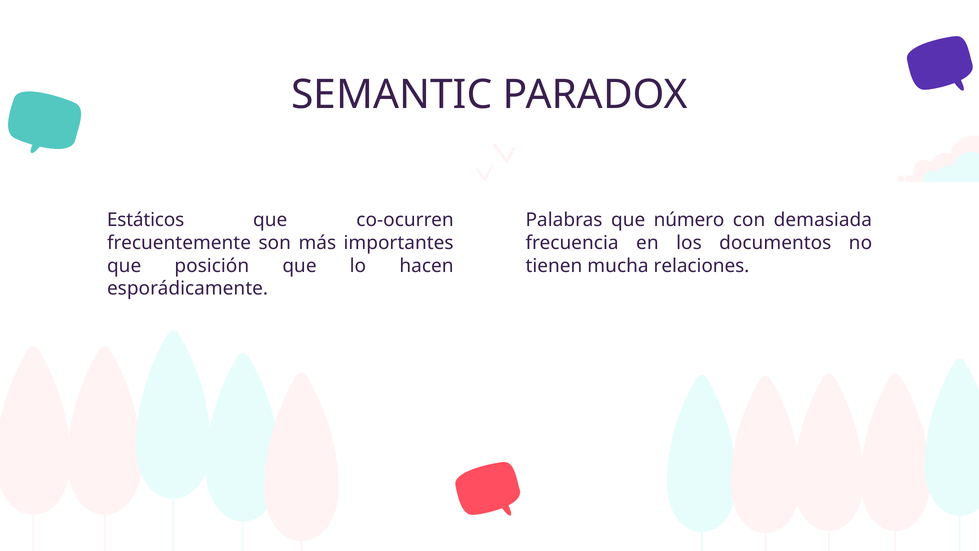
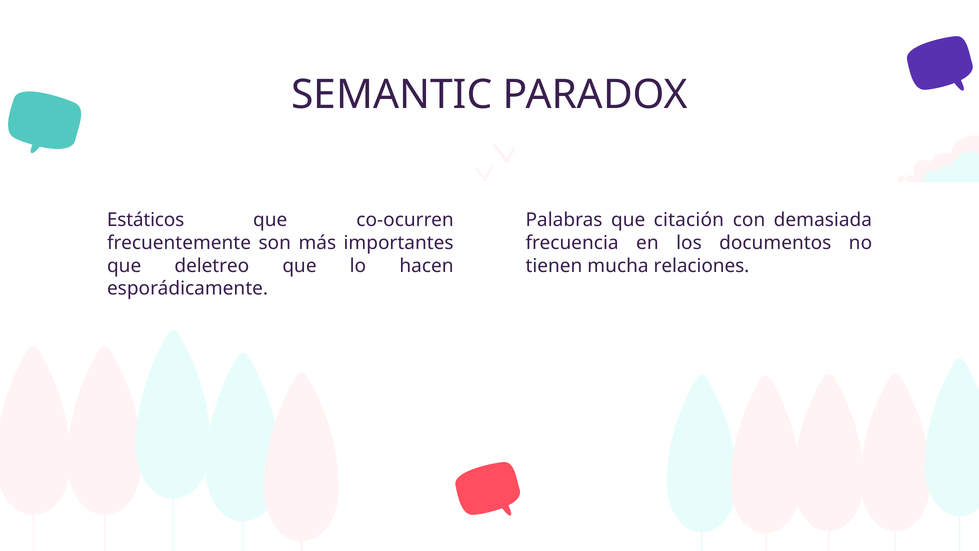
número: número -> citación
posición: posición -> deletreo
